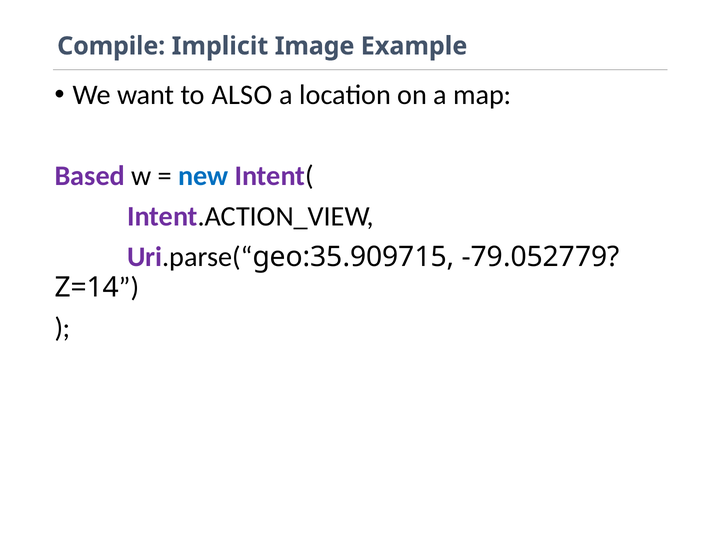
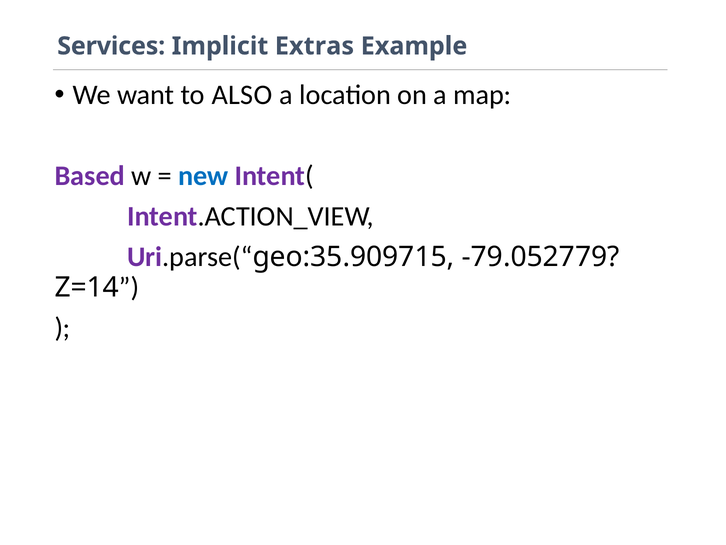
Compile: Compile -> Services
Image: Image -> Extras
